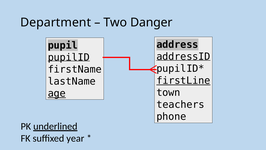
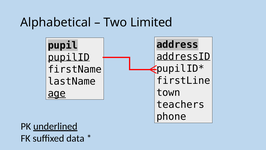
Department: Department -> Alphabetical
Danger: Danger -> Limited
firstLine underline: present -> none
year: year -> data
